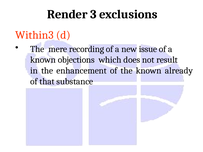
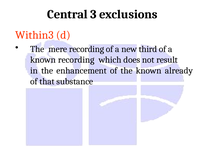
Render: Render -> Central
issue: issue -> third
known objections: objections -> recording
